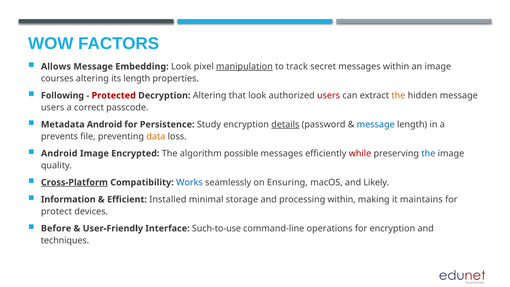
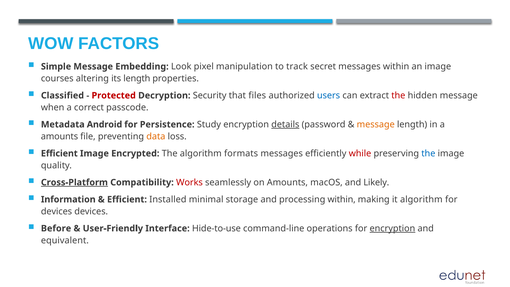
Allows: Allows -> Simple
manipulation underline: present -> none
Following: Following -> Classified
Decryption Altering: Altering -> Security
that look: look -> files
users at (329, 95) colour: red -> blue
the at (398, 95) colour: orange -> red
users at (53, 107): users -> when
message at (376, 124) colour: blue -> orange
prevents at (59, 136): prevents -> amounts
Android at (59, 153): Android -> Efficient
possible: possible -> formats
Works colour: blue -> red
on Ensuring: Ensuring -> Amounts
it maintains: maintains -> algorithm
protect at (56, 211): protect -> devices
Such-to-use: Such-to-use -> Hide-to-use
encryption at (392, 228) underline: none -> present
techniques: techniques -> equivalent
